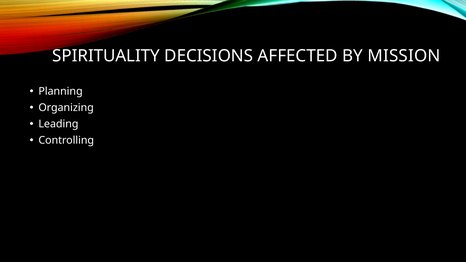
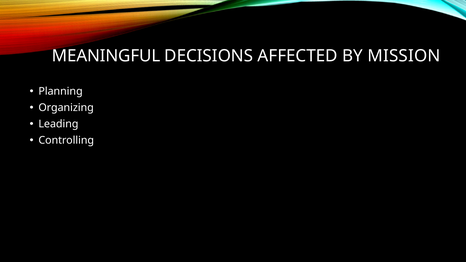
SPIRITUALITY: SPIRITUALITY -> MEANINGFUL
